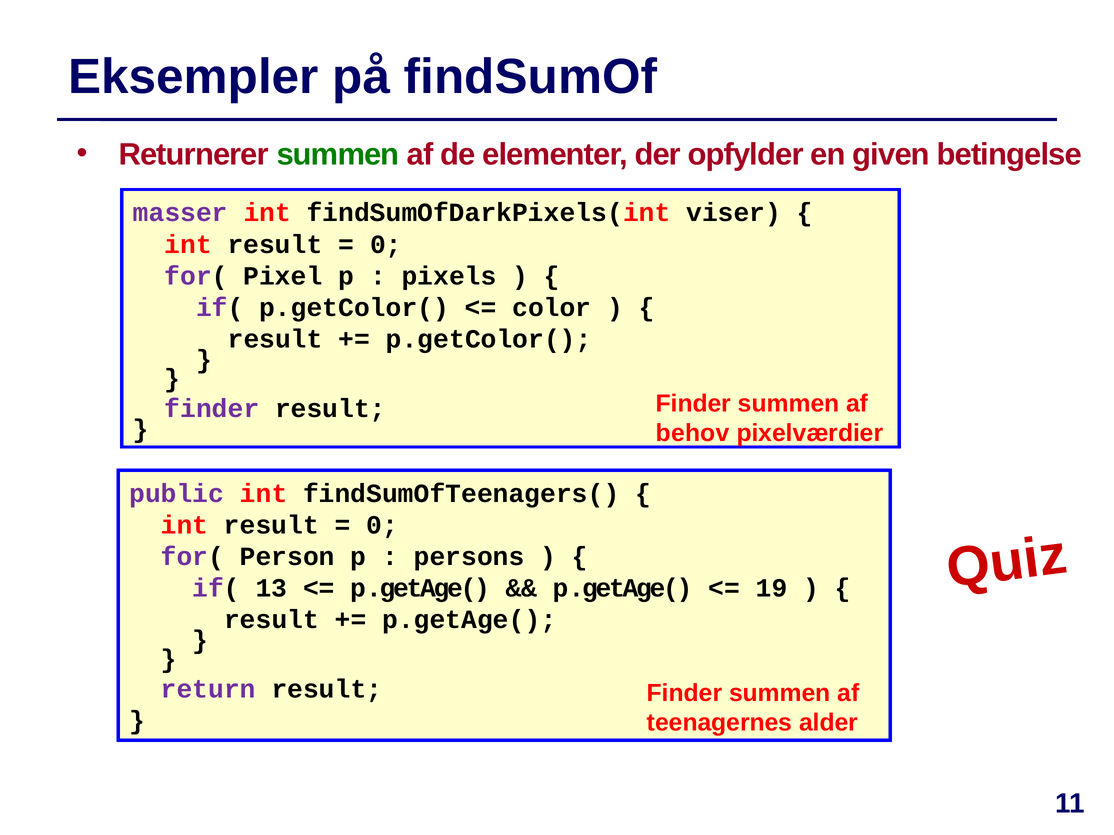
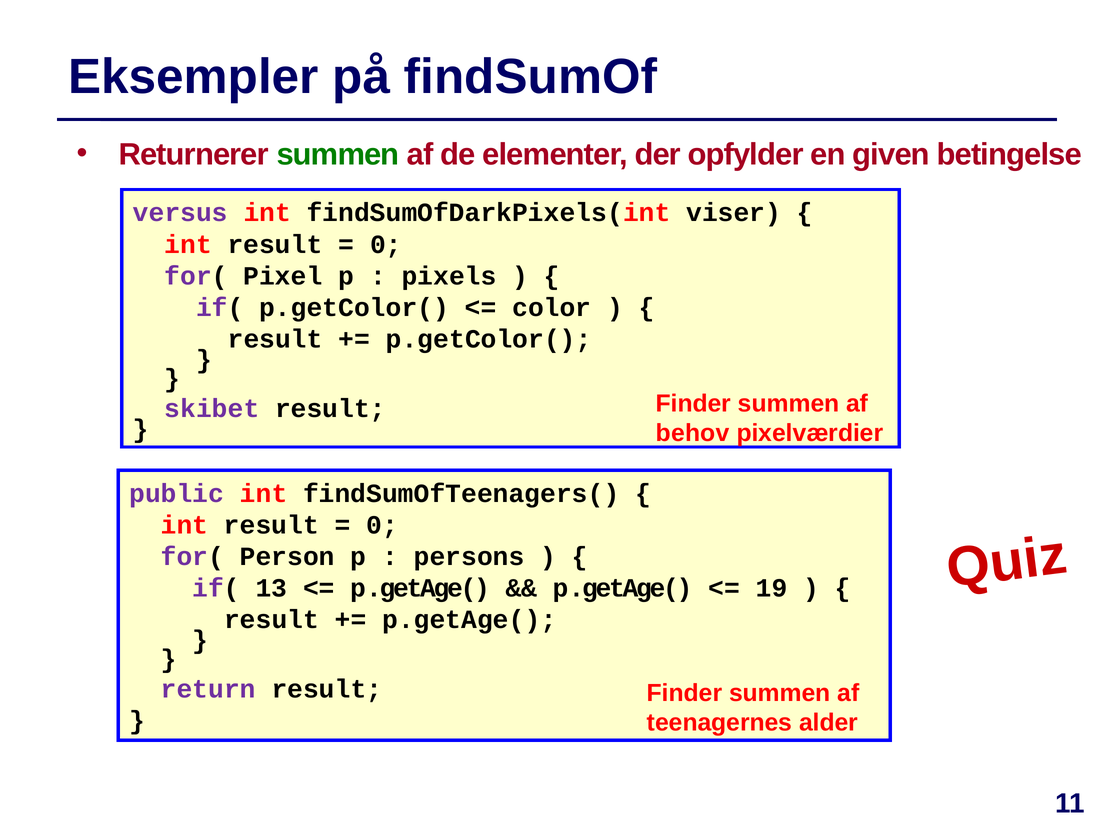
masser: masser -> versus
finder at (212, 409): finder -> skibet
